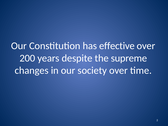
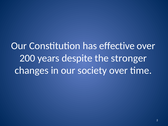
supreme: supreme -> stronger
